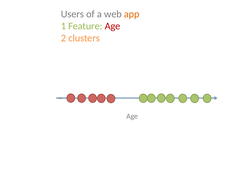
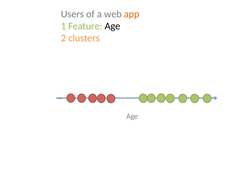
Age at (113, 26) colour: red -> black
